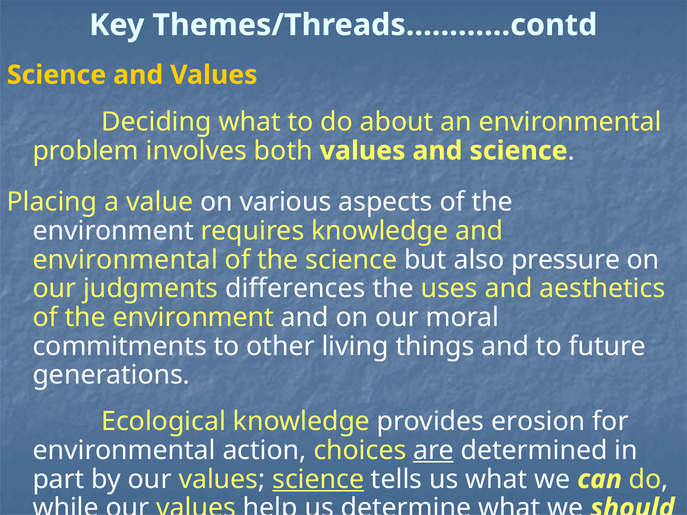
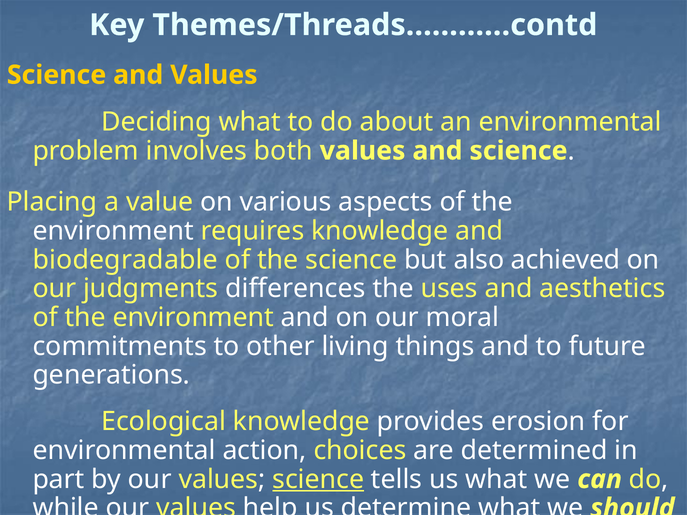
environmental at (125, 260): environmental -> biodegradable
pressure: pressure -> achieved
are underline: present -> none
